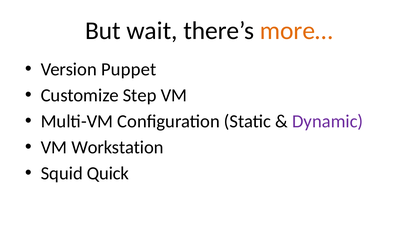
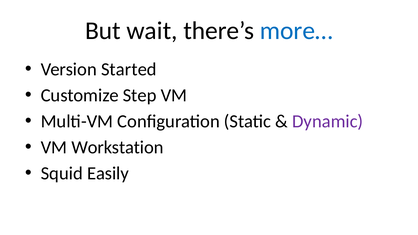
more… colour: orange -> blue
Puppet: Puppet -> Started
Quick: Quick -> Easily
